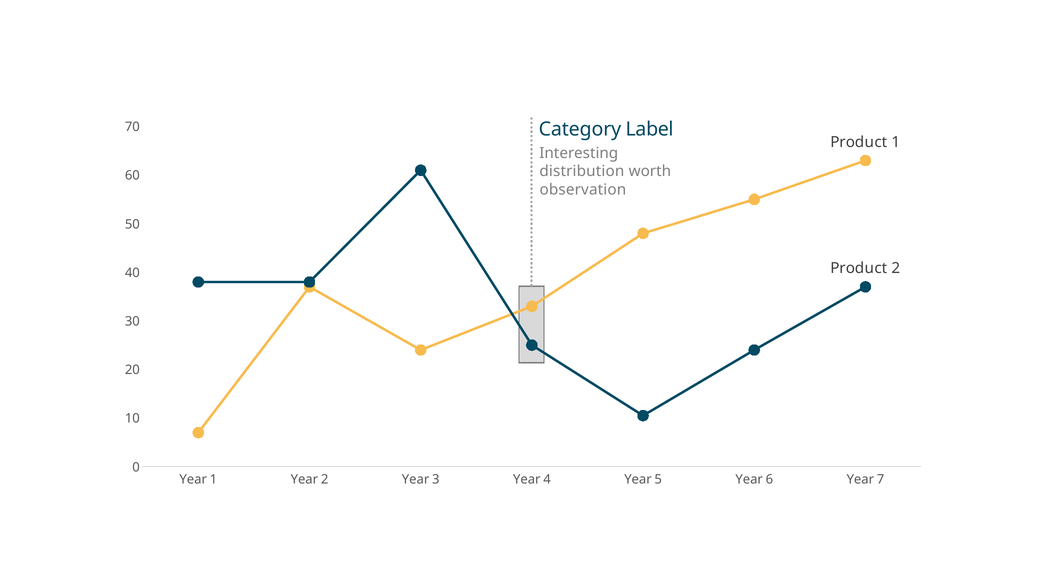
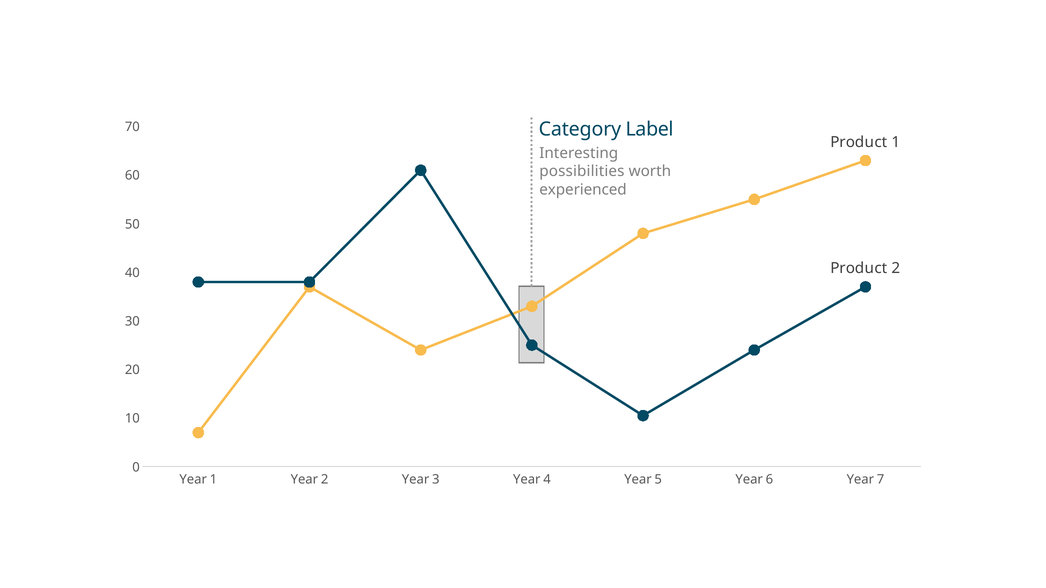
distribution: distribution -> possibilities
observation: observation -> experienced
